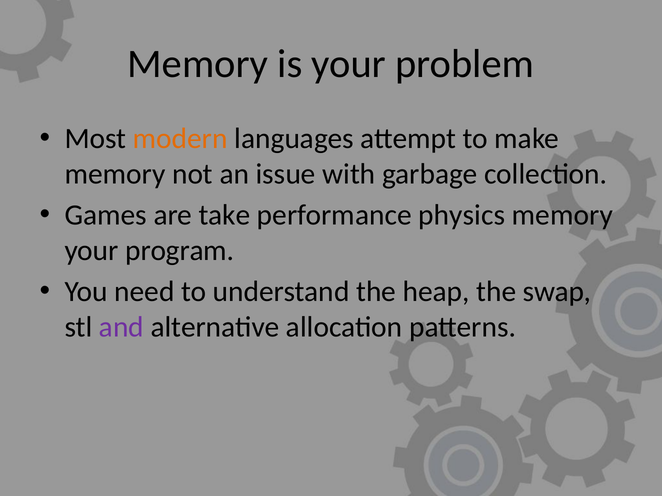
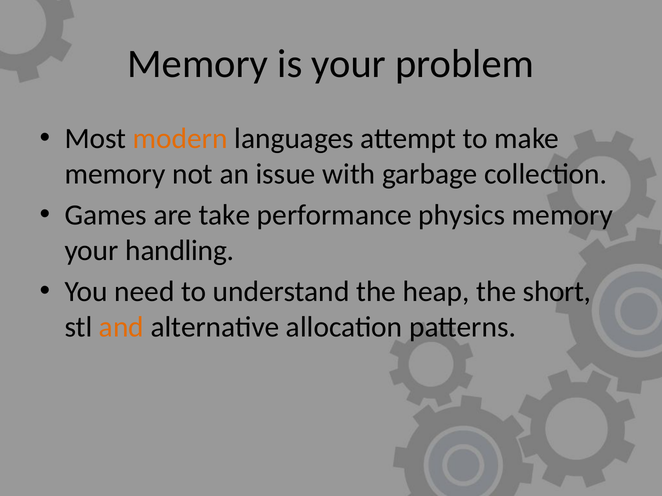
program: program -> handling
swap: swap -> short
and colour: purple -> orange
